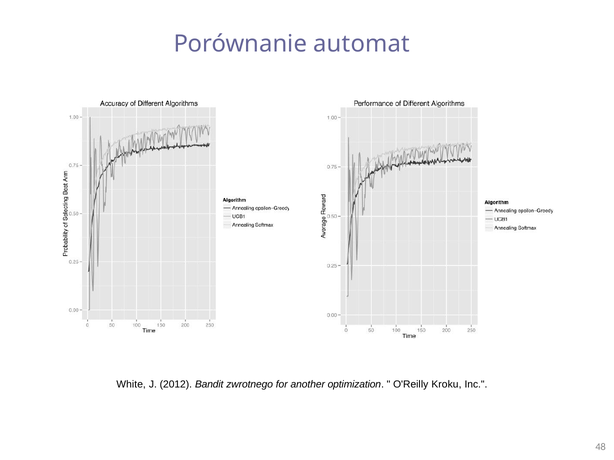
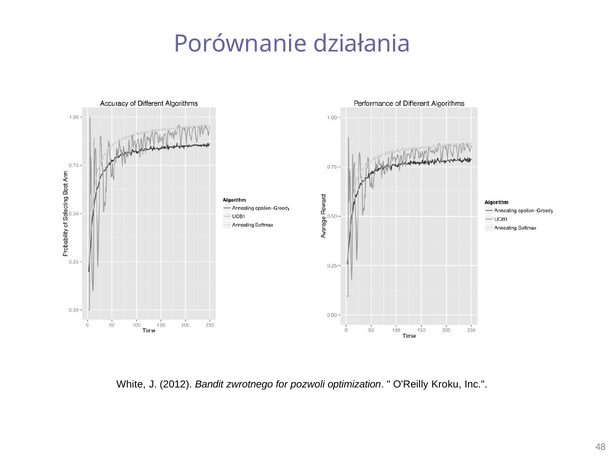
automat: automat -> działania
another: another -> pozwoli
